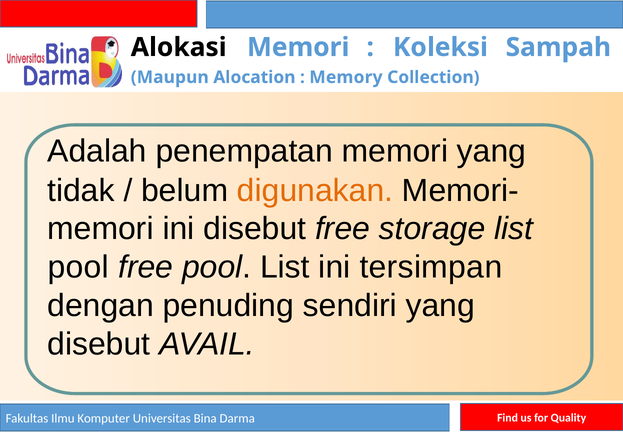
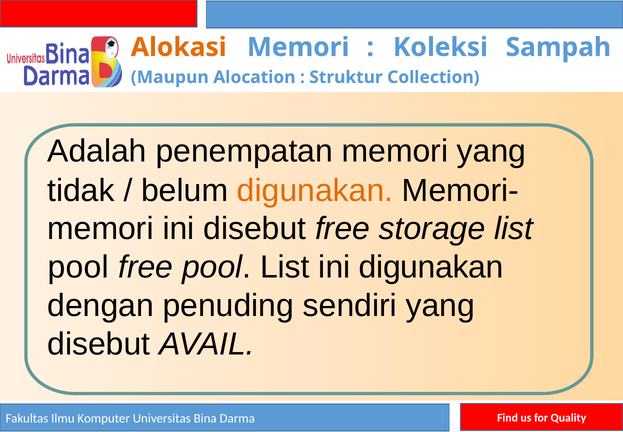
Alokasi colour: black -> orange
Memory: Memory -> Struktur
ini tersimpan: tersimpan -> digunakan
